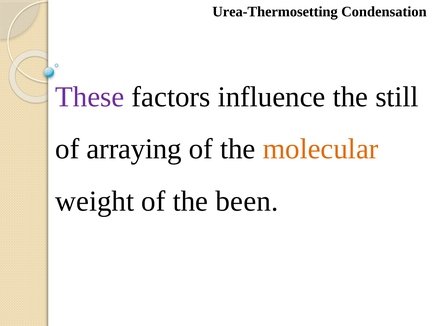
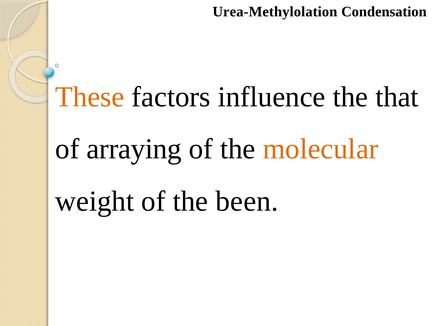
Urea-Thermosetting: Urea-Thermosetting -> Urea-Methylolation
These colour: purple -> orange
still: still -> that
